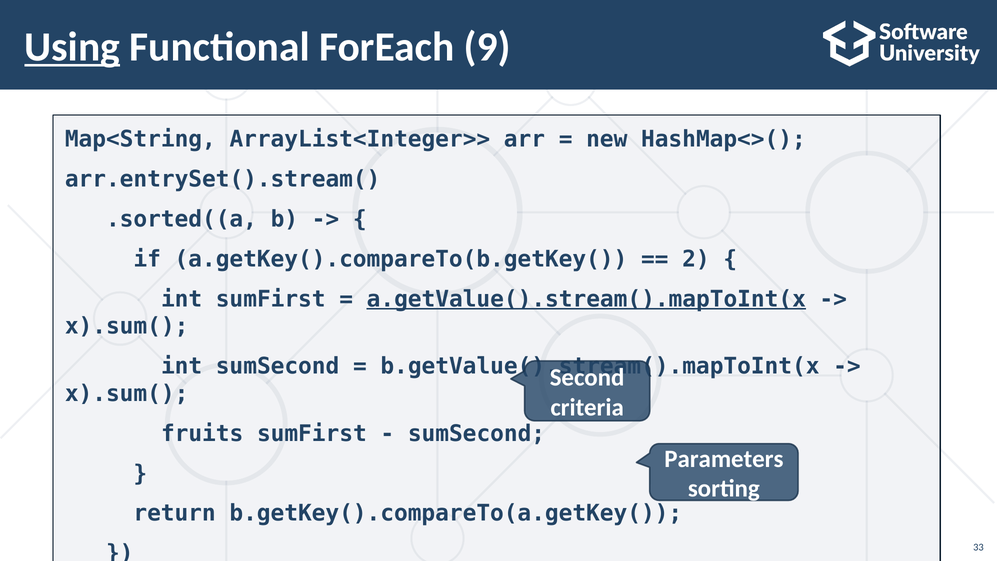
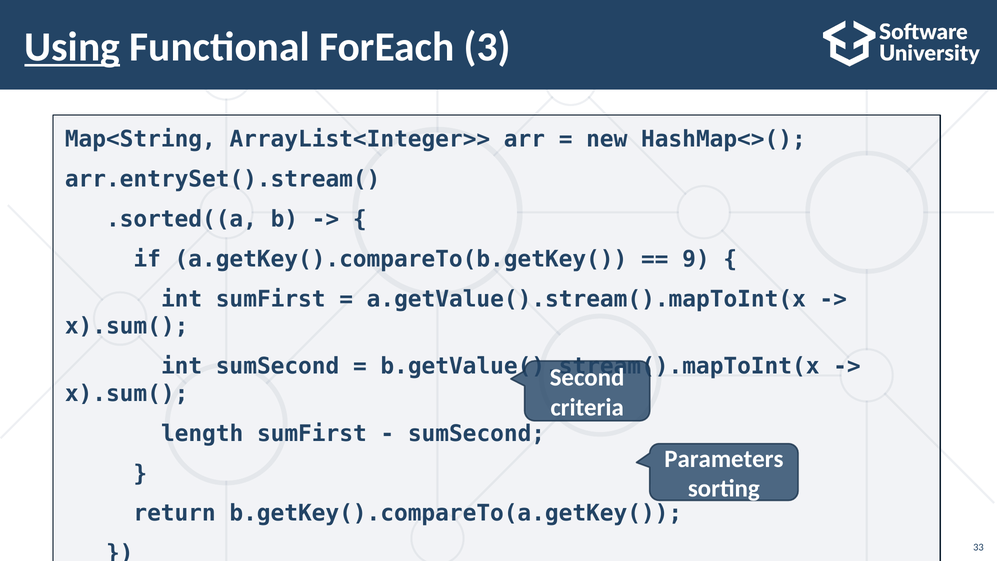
9: 9 -> 3
2: 2 -> 9
a.getValue().stream().mapToInt(x underline: present -> none
fruits: fruits -> length
